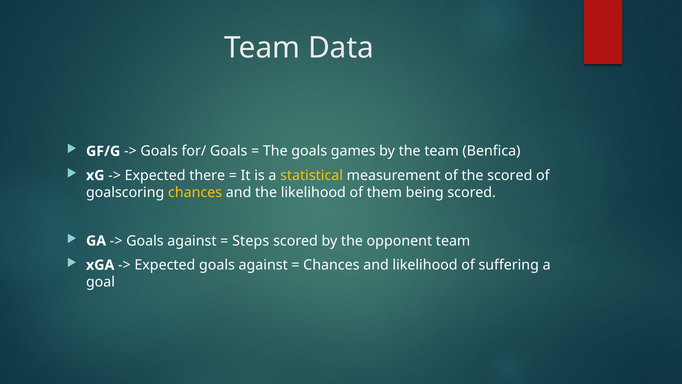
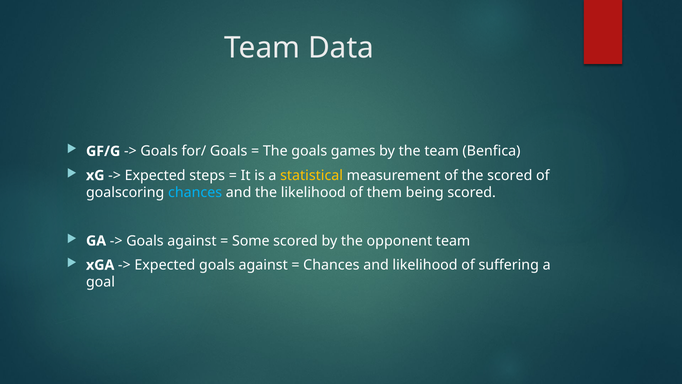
there: there -> steps
chances at (195, 192) colour: yellow -> light blue
Steps: Steps -> Some
